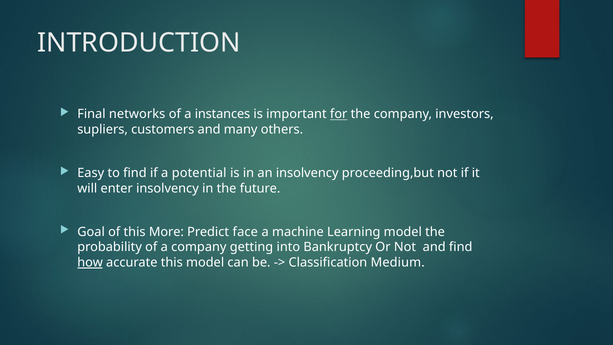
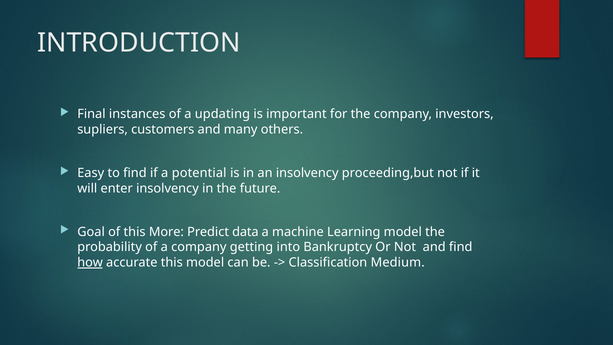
networks: networks -> instances
instances: instances -> updating
for underline: present -> none
face: face -> data
